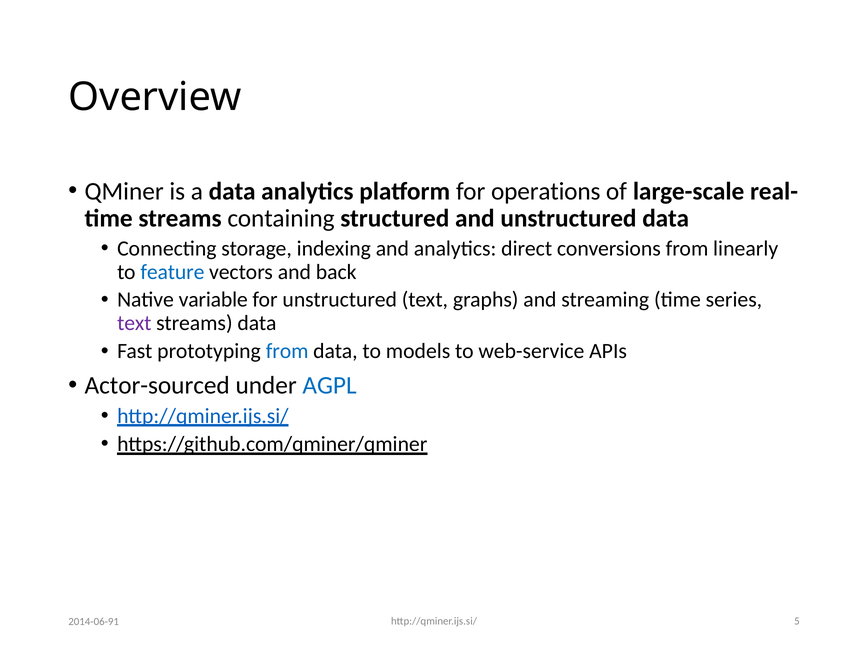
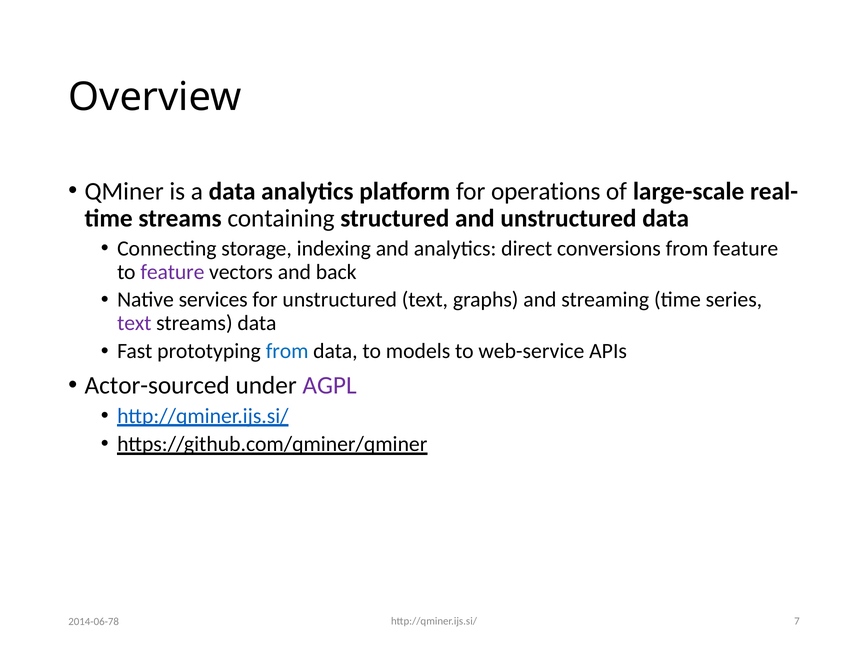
from linearly: linearly -> feature
feature at (172, 272) colour: blue -> purple
variable: variable -> services
AGPL colour: blue -> purple
5: 5 -> 7
2014-06-91: 2014-06-91 -> 2014-06-78
